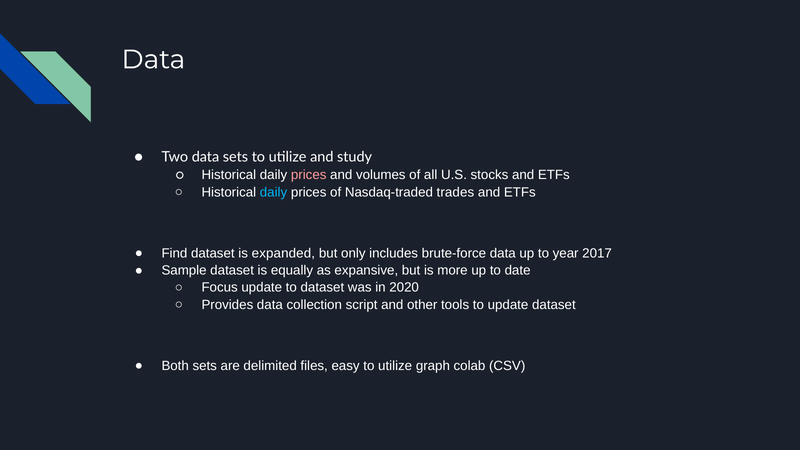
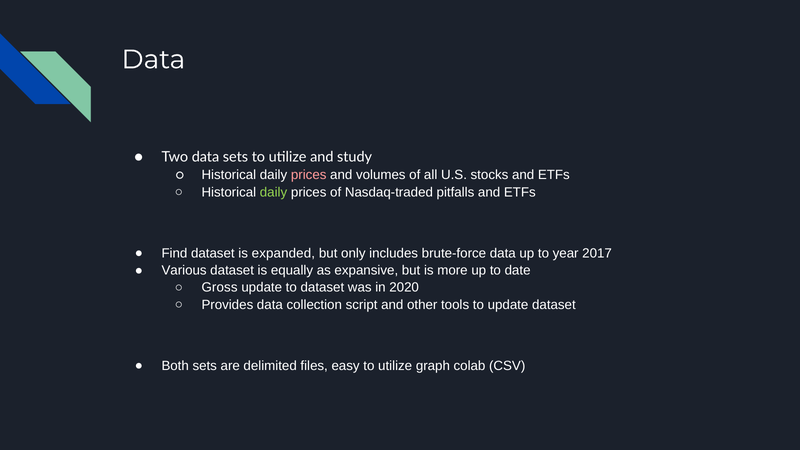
daily at (274, 192) colour: light blue -> light green
trades: trades -> pitfalls
Sample: Sample -> Various
Focus: Focus -> Gross
